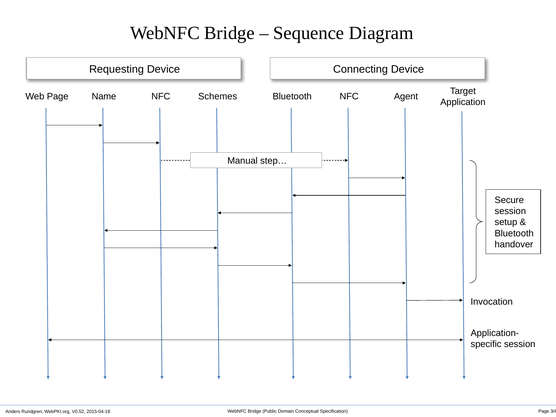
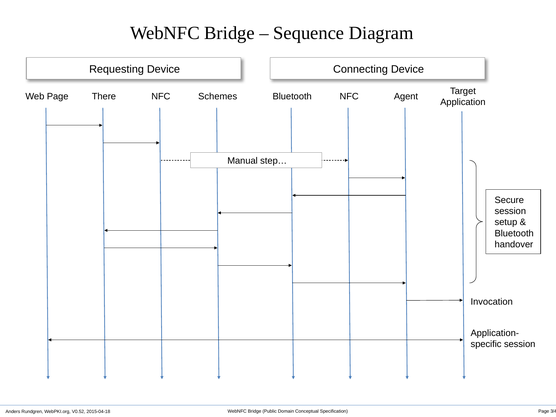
Name: Name -> There
